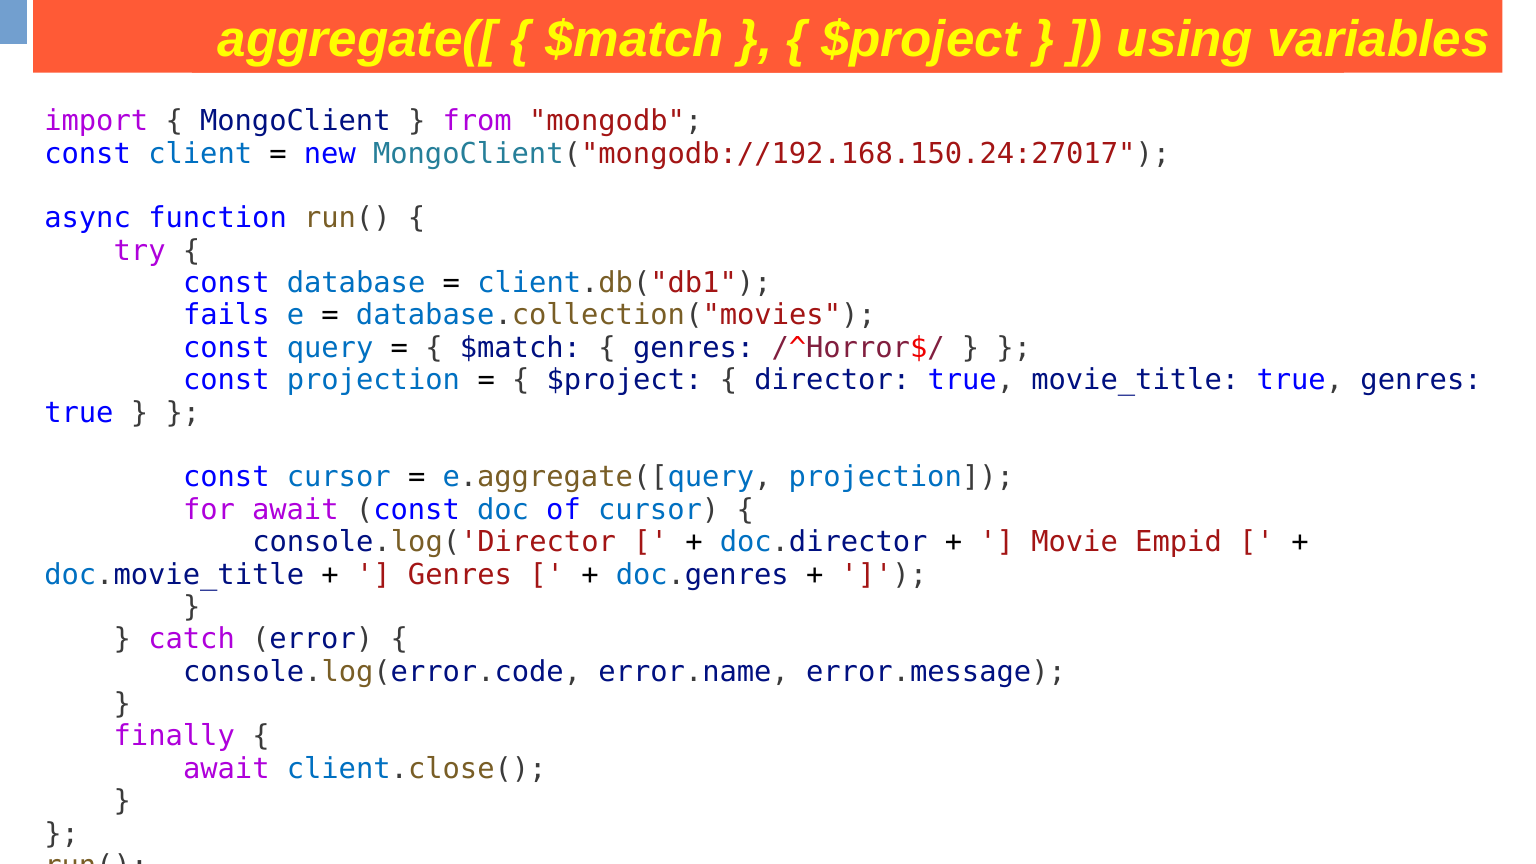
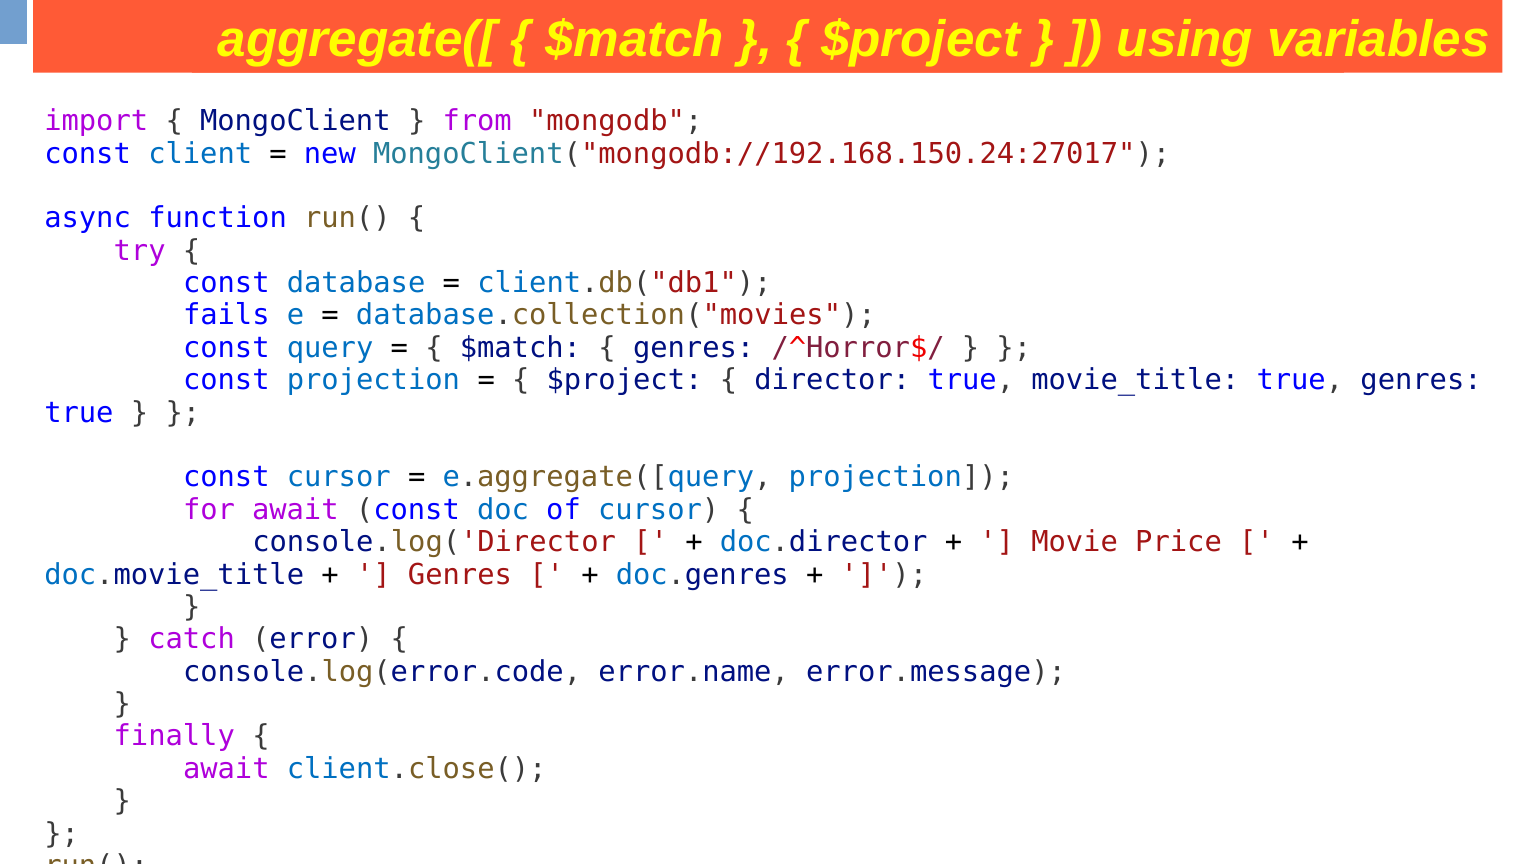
Empid: Empid -> Price
